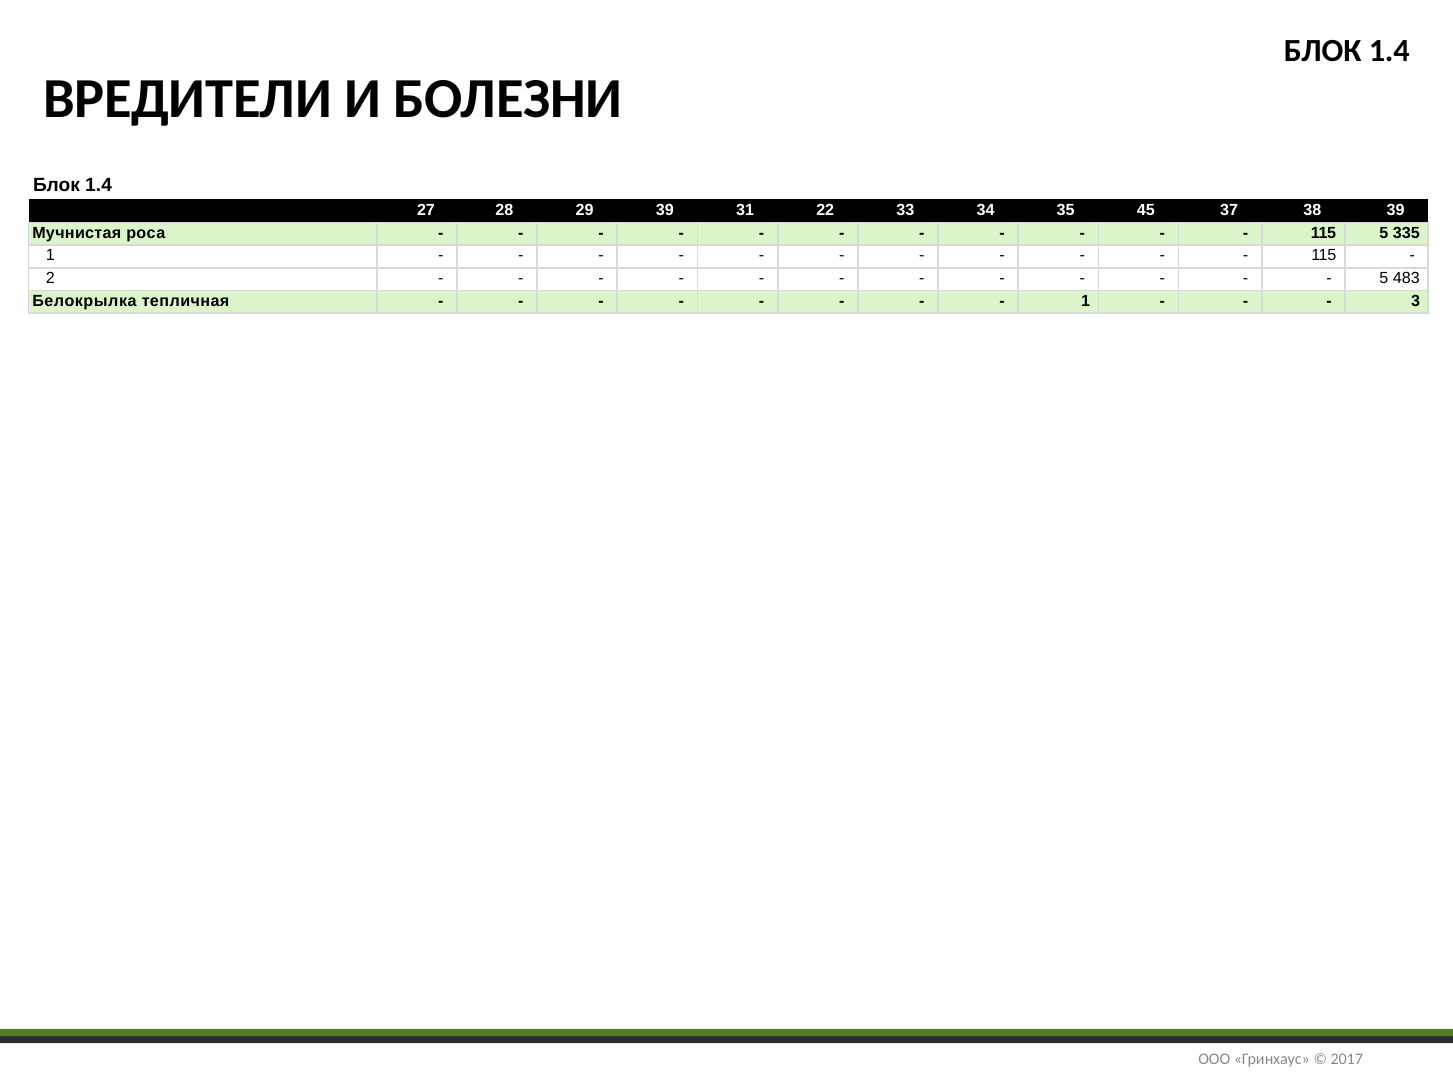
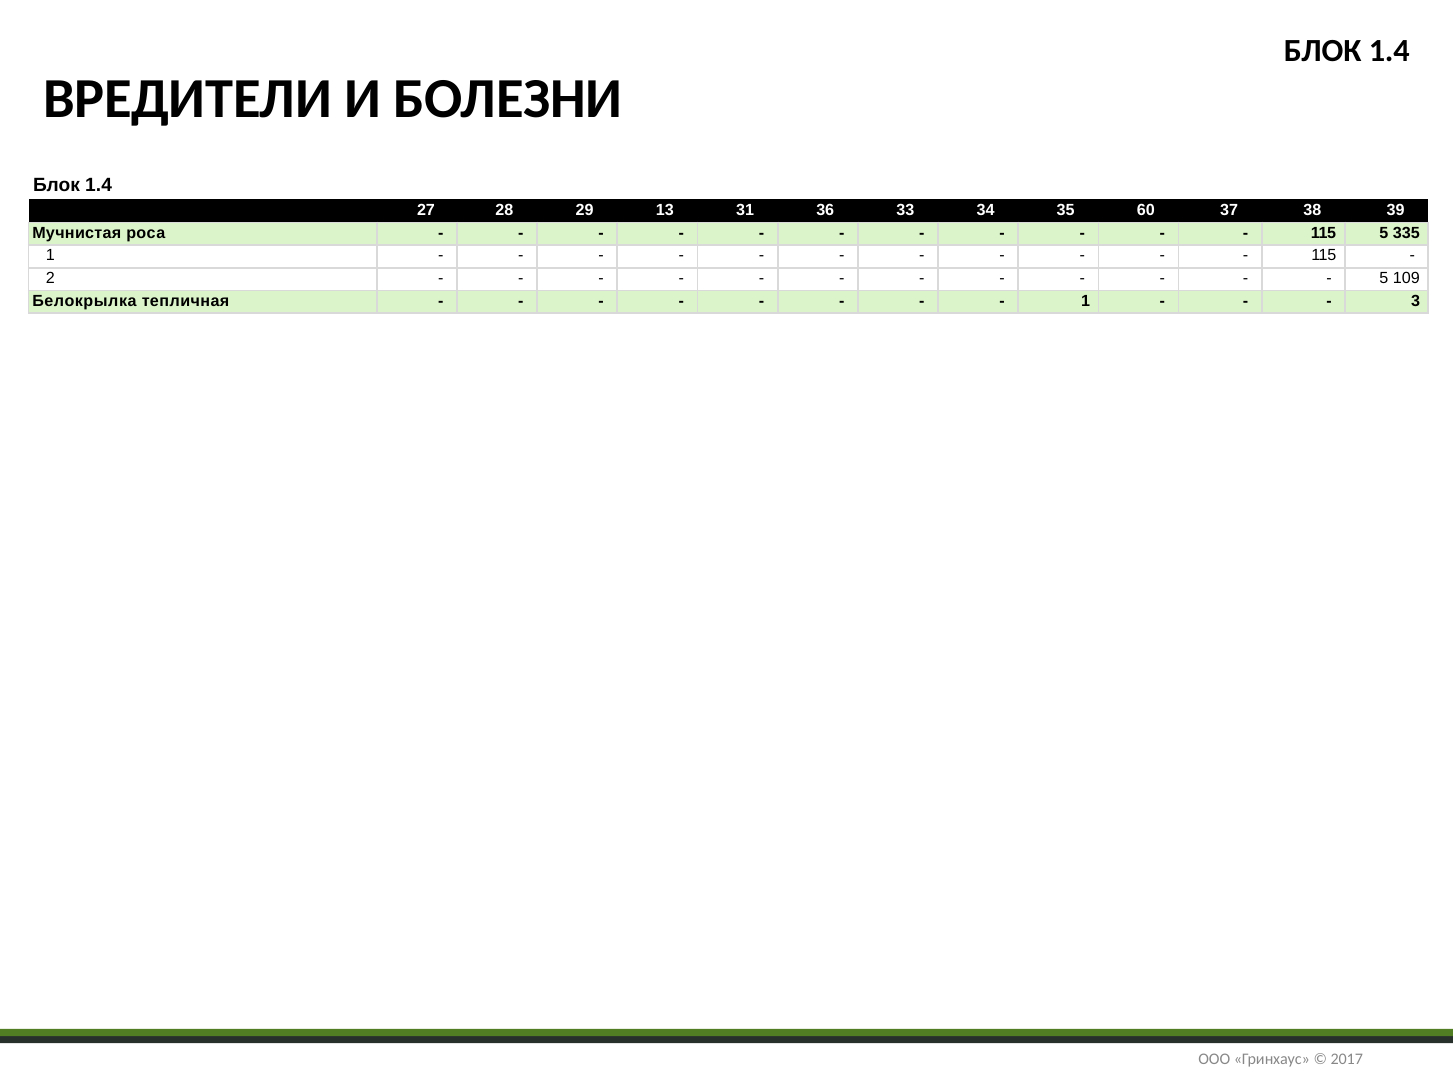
29 39: 39 -> 13
22: 22 -> 36
45: 45 -> 60
483: 483 -> 109
